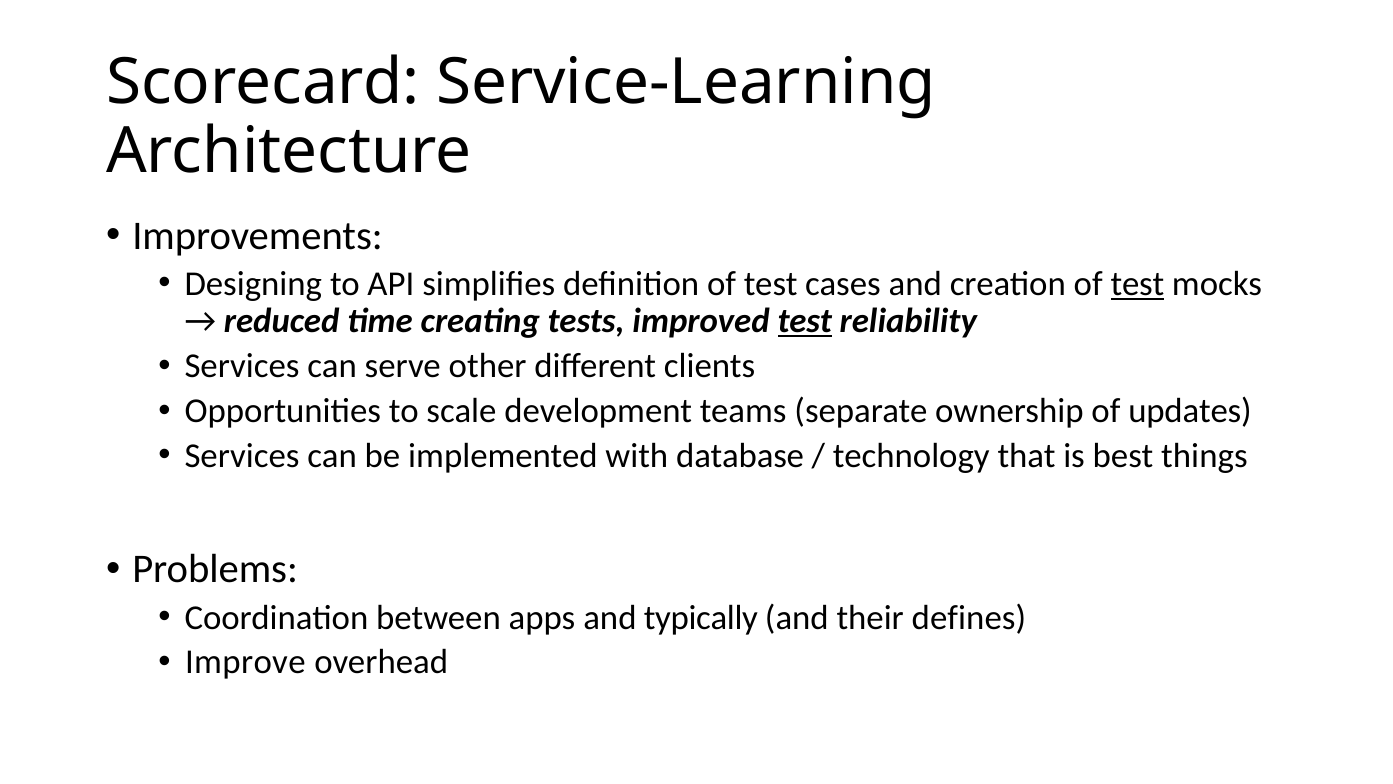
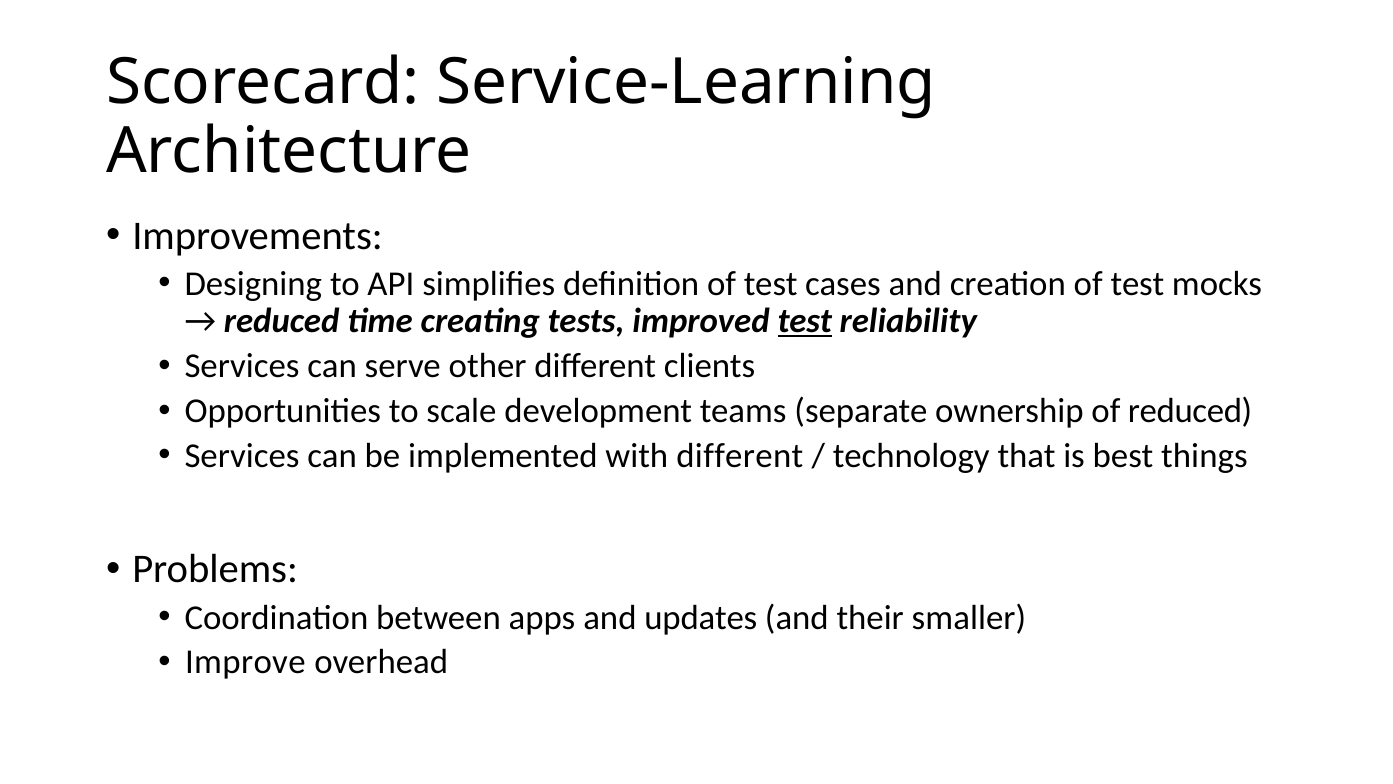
test at (1137, 284) underline: present -> none
of updates: updates -> reduced
with database: database -> different
typically: typically -> updates
defines: defines -> smaller
